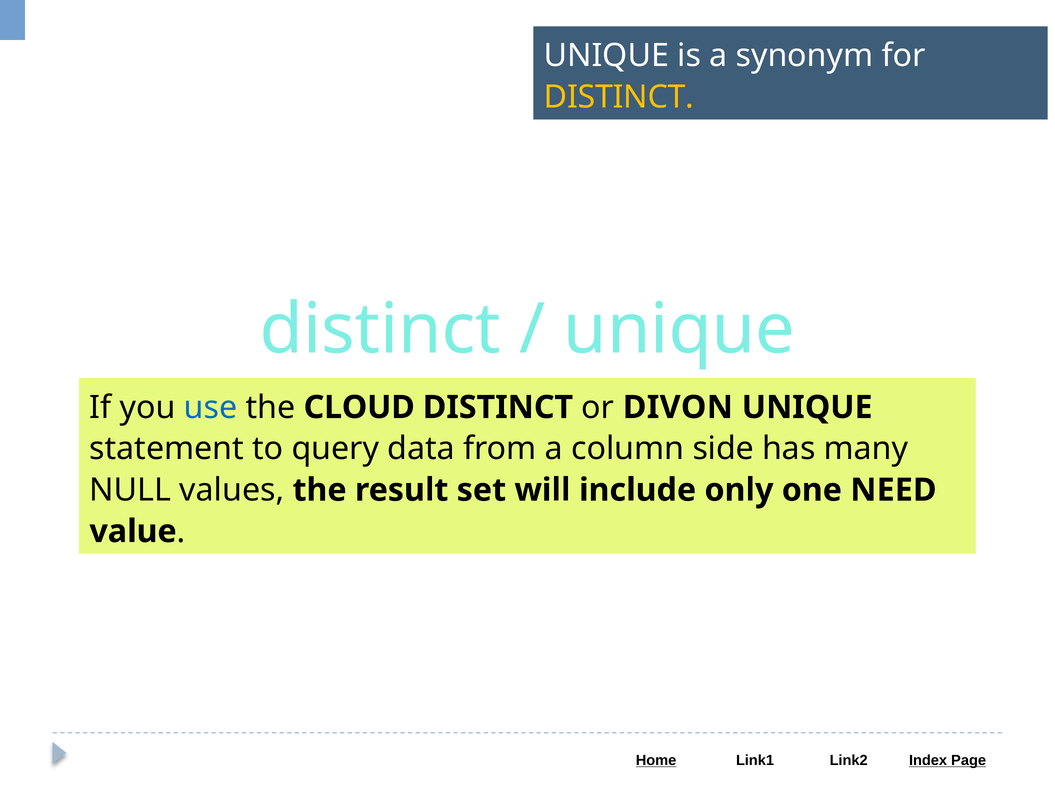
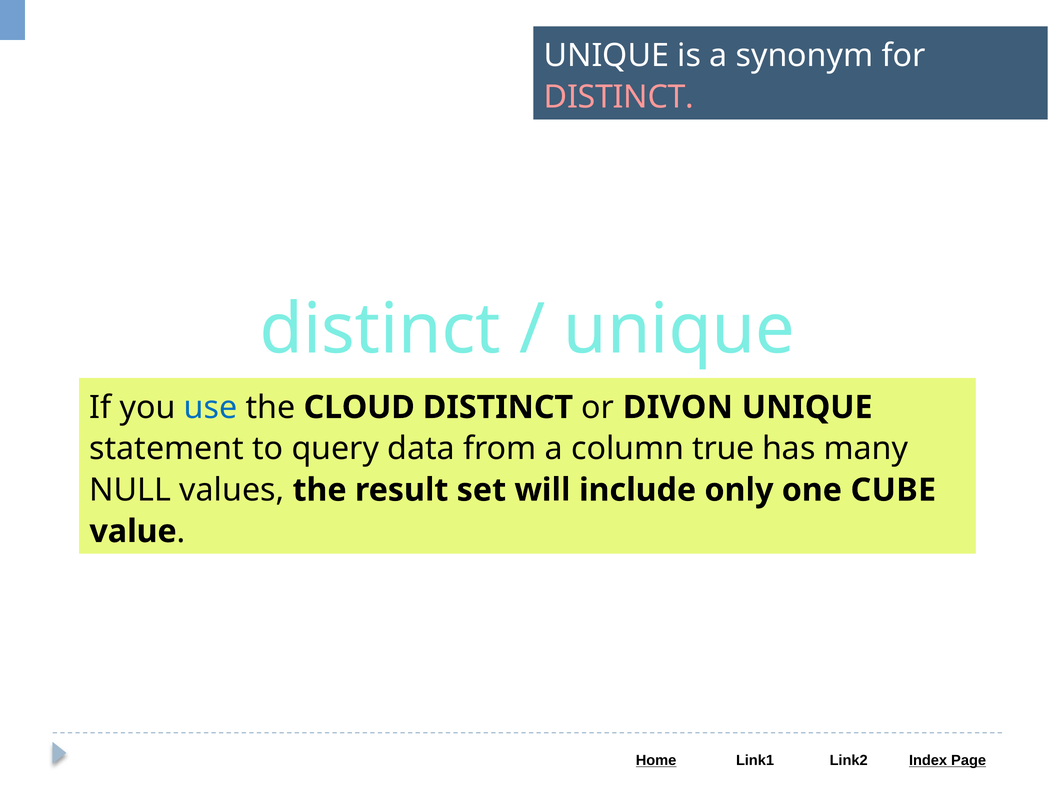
DISTINCT at (619, 97) colour: yellow -> pink
side: side -> true
NEED: NEED -> CUBE
